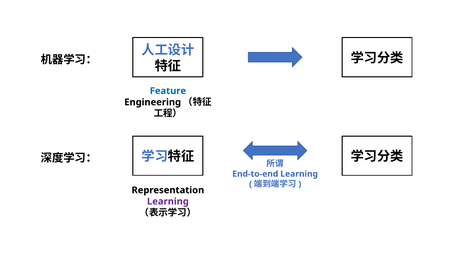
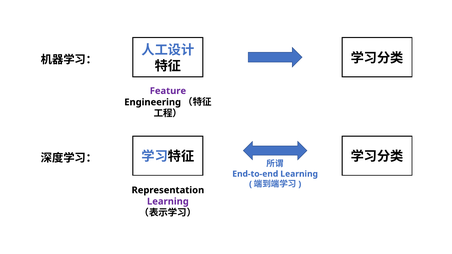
Feature colour: blue -> purple
